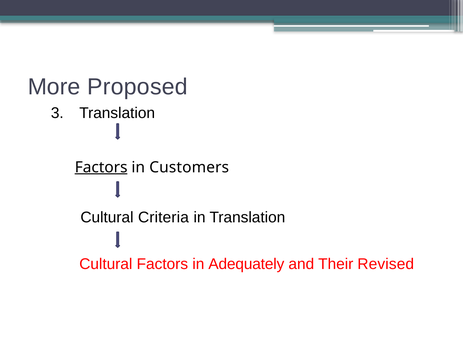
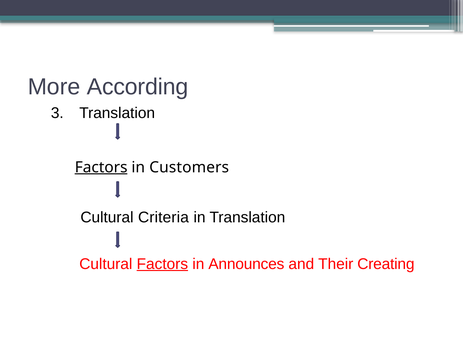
Proposed: Proposed -> According
Factors at (162, 263) underline: none -> present
Adequately: Adequately -> Announces
Revised: Revised -> Creating
